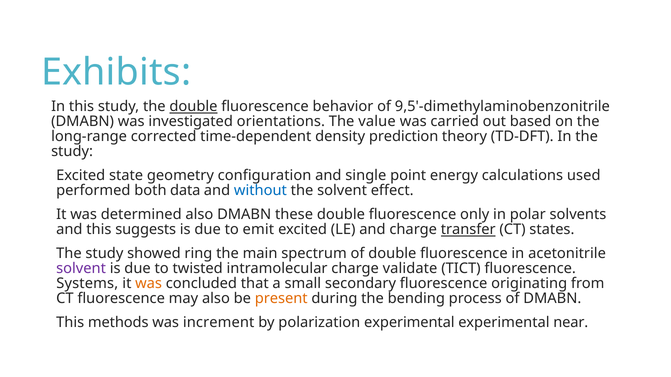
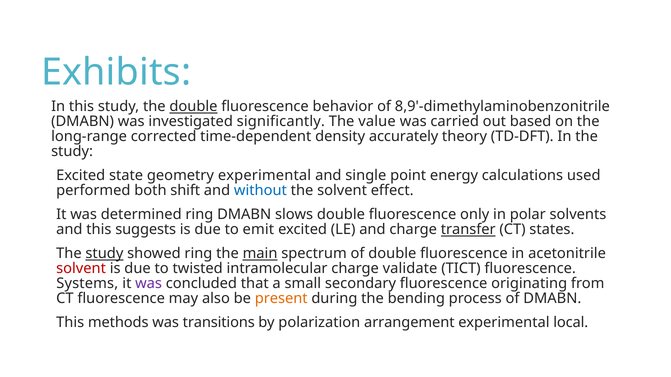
9,5'-dimethylaminobenzonitrile: 9,5'-dimethylaminobenzonitrile -> 8,9'-dimethylaminobenzonitrile
orientations: orientations -> significantly
prediction: prediction -> accurately
geometry configuration: configuration -> experimental
data: data -> shift
determined also: also -> ring
these: these -> slows
study at (104, 254) underline: none -> present
main underline: none -> present
solvent at (81, 269) colour: purple -> red
was at (149, 284) colour: orange -> purple
increment: increment -> transitions
polarization experimental: experimental -> arrangement
near: near -> local
